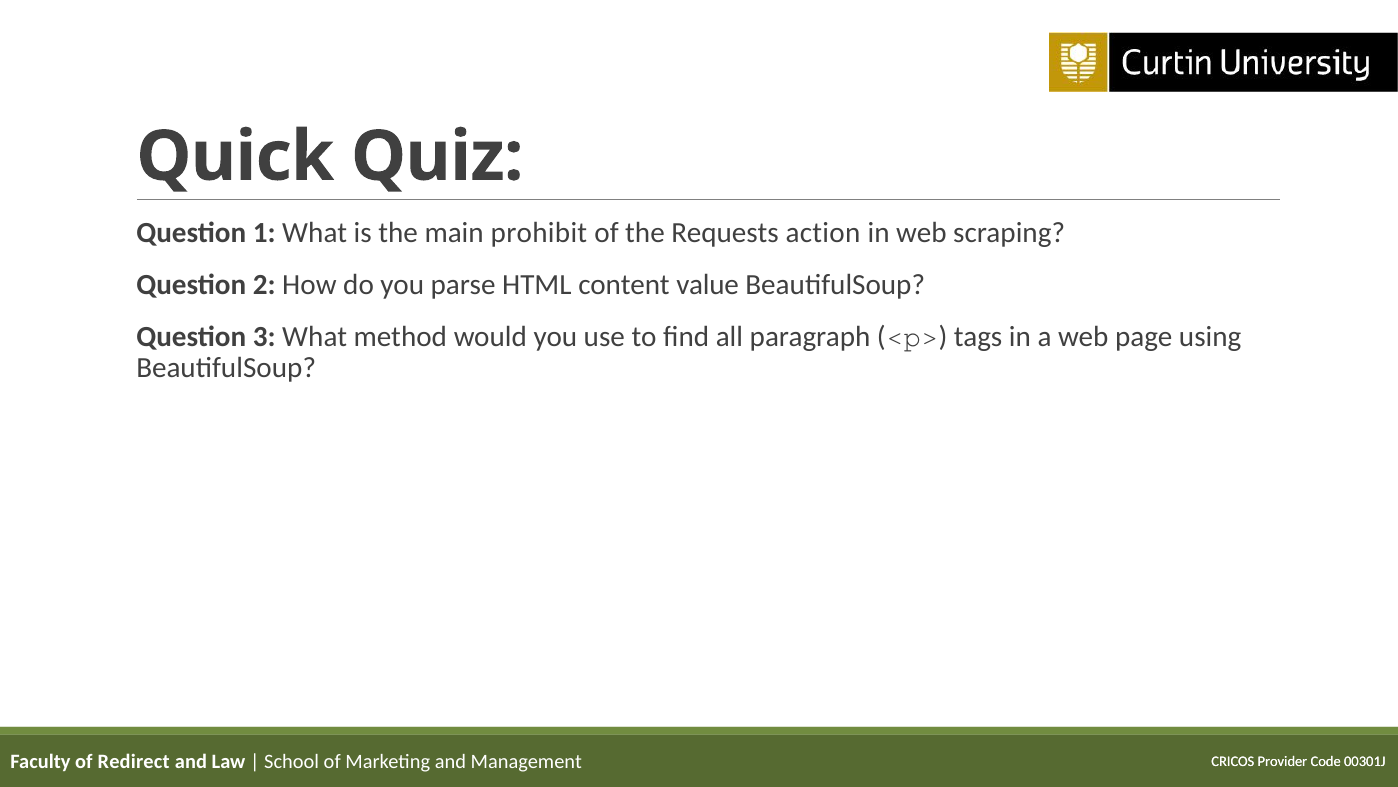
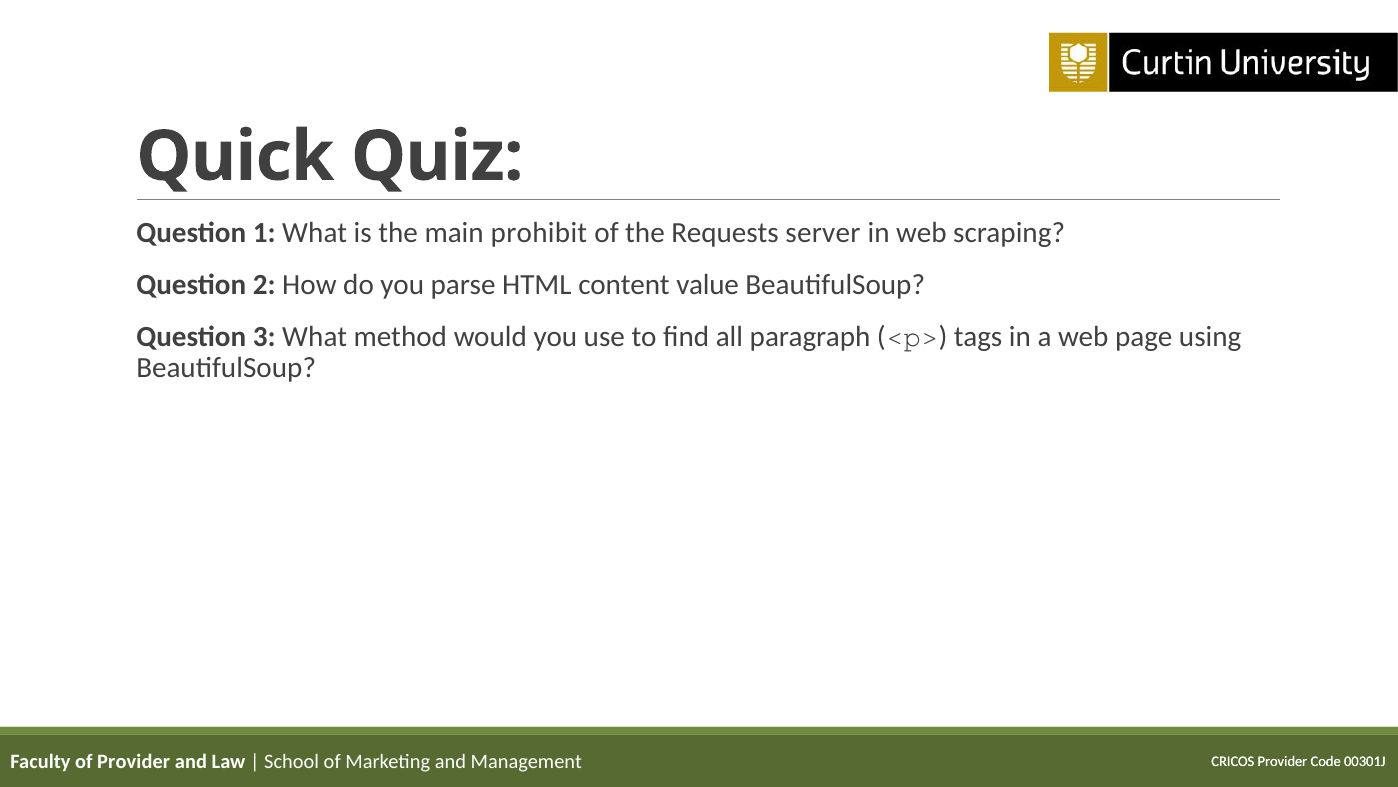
action: action -> server
of Redirect: Redirect -> Provider
